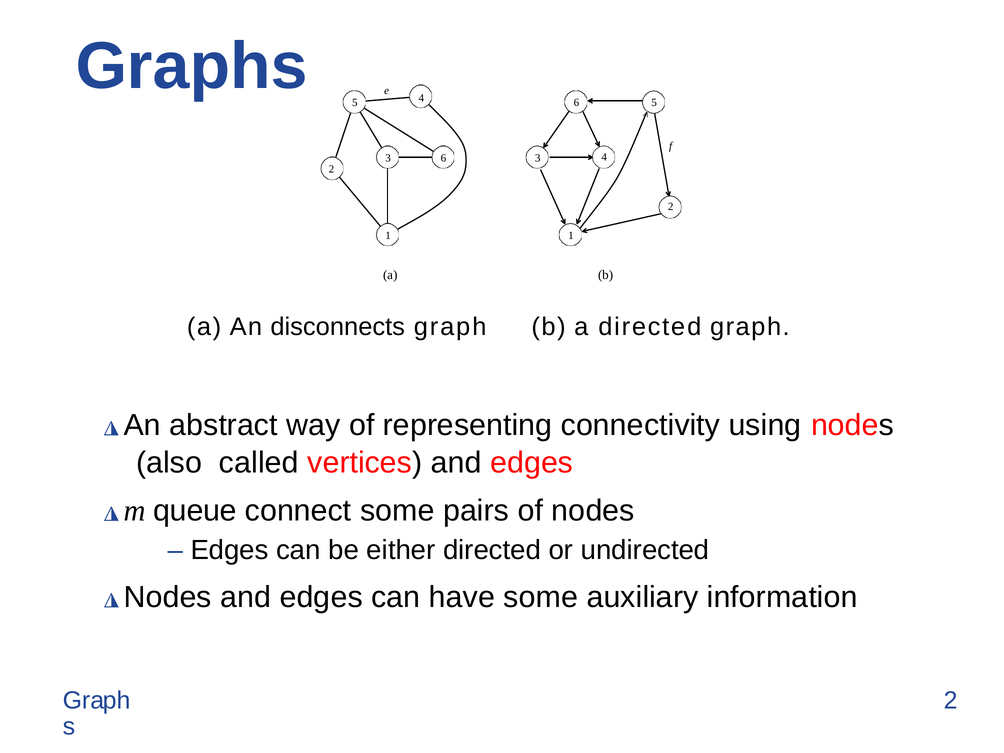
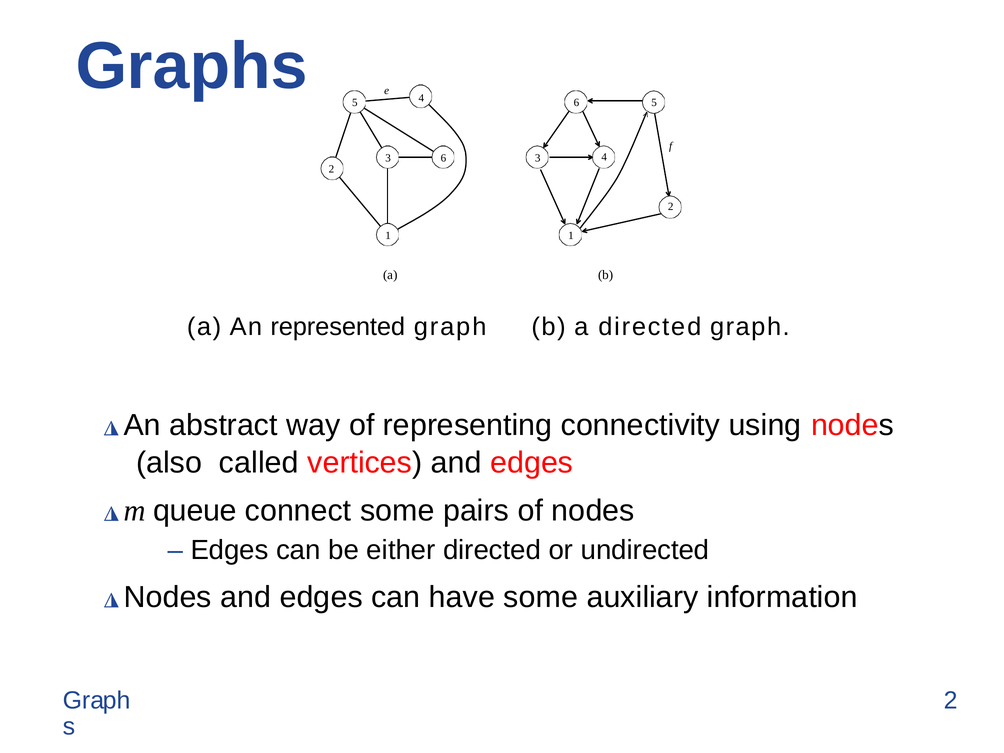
disconnects: disconnects -> represented
